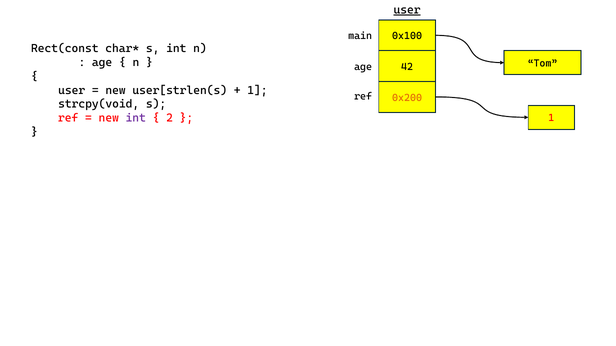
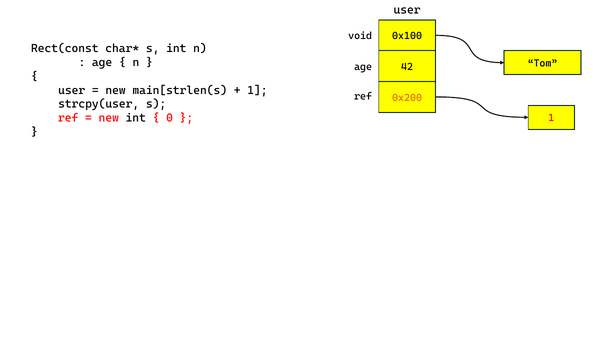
user at (407, 10) underline: present -> none
main: main -> void
user[strlen(s: user[strlen(s -> main[strlen(s
strcpy(void: strcpy(void -> strcpy(user
int at (136, 118) colour: purple -> black
2: 2 -> 0
